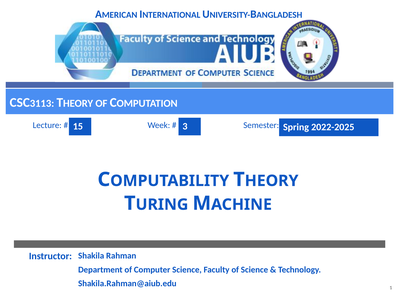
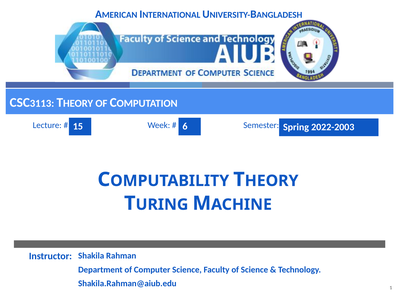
3: 3 -> 6
2022-2025: 2022-2025 -> 2022-2003
